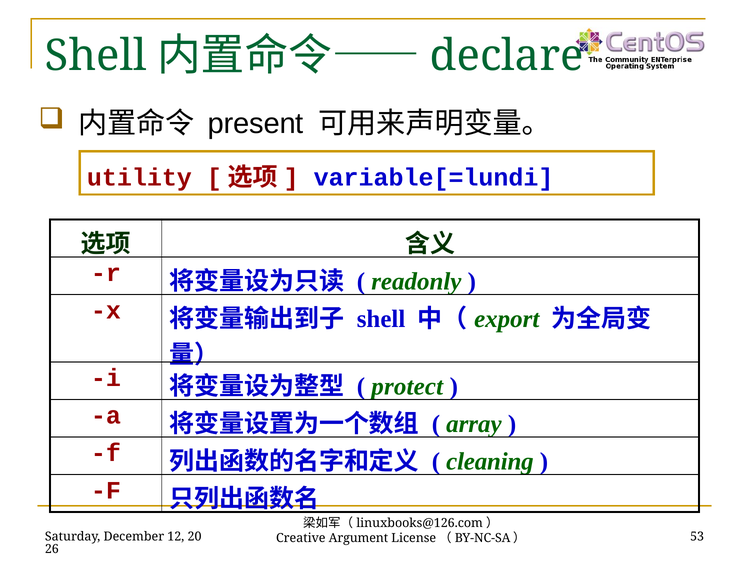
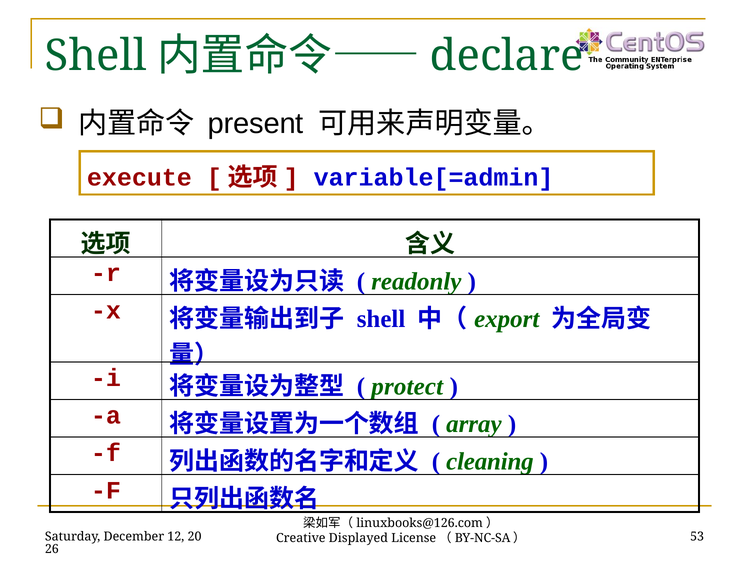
utility: utility -> execute
variable[=lundi: variable[=lundi -> variable[=admin
Argument: Argument -> Displayed
